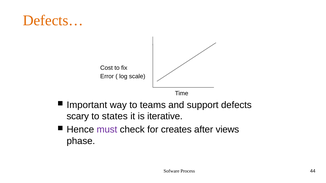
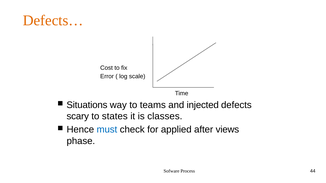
Important: Important -> Situations
support: support -> injected
iterative: iterative -> classes
must colour: purple -> blue
creates: creates -> applied
